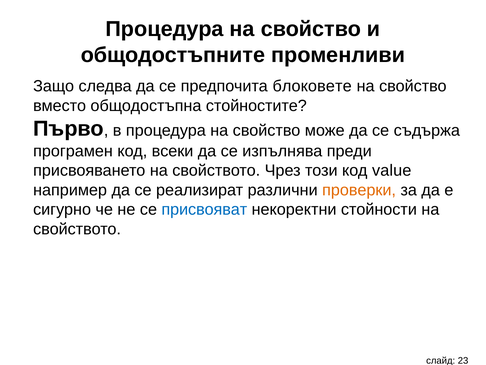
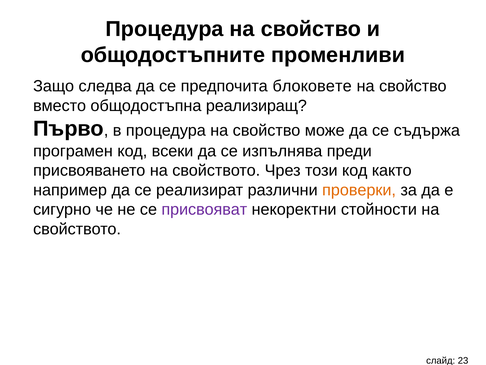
стойностите: стойностите -> реализиращ
value: value -> както
присвояват colour: blue -> purple
